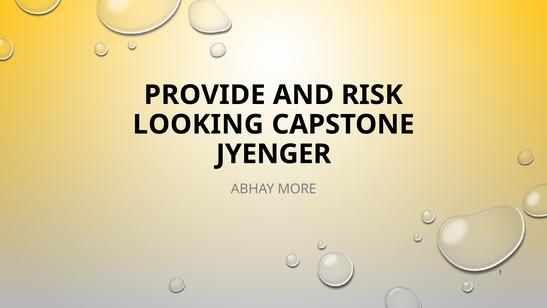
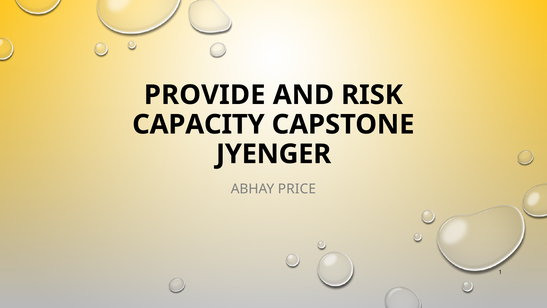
LOOKING: LOOKING -> CAPACITY
MORE: MORE -> PRICE
